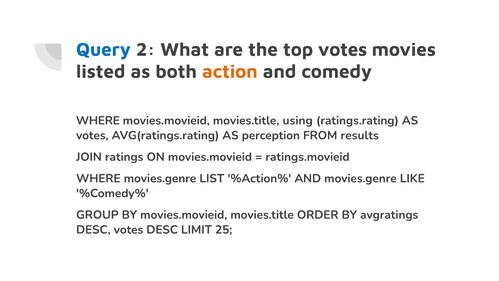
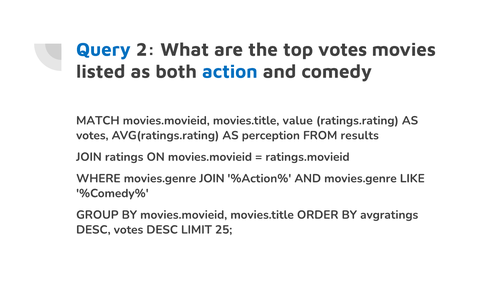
action colour: orange -> blue
WHERE at (98, 120): WHERE -> MATCH
using: using -> value
movies.genre LIST: LIST -> JOIN
